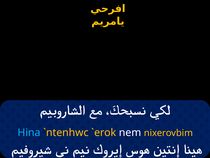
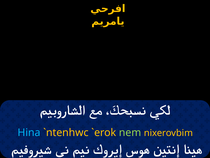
nem colour: white -> light green
